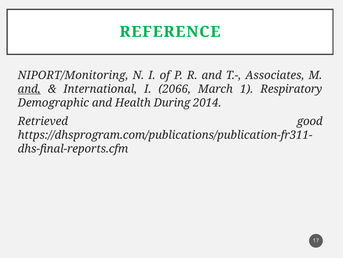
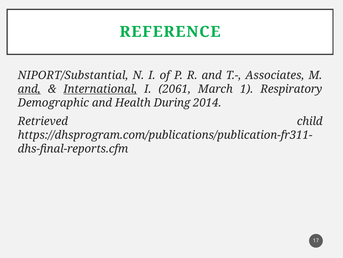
NIPORT/Monitoring: NIPORT/Monitoring -> NIPORT/Substantial
International underline: none -> present
2066: 2066 -> 2061
good: good -> child
